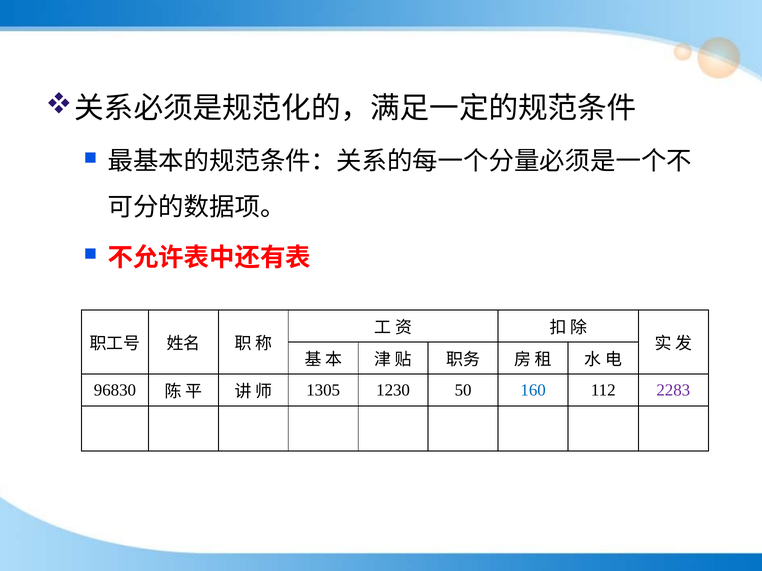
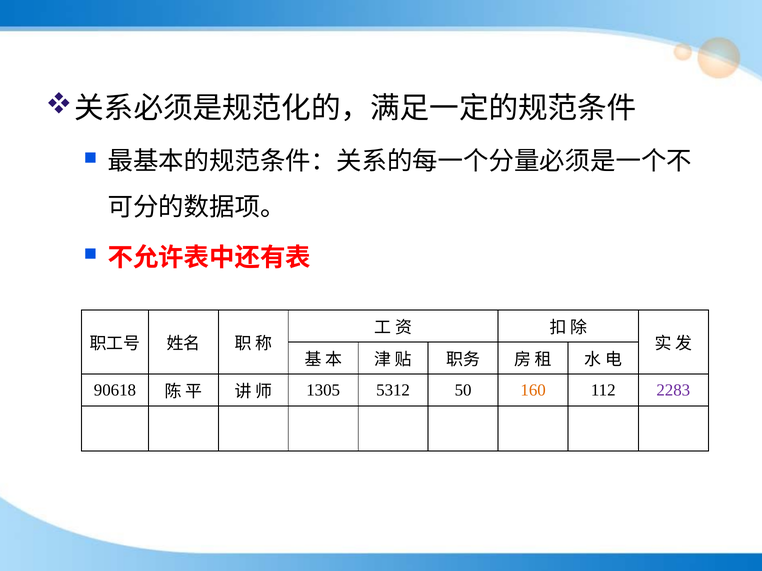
96830: 96830 -> 90618
1230: 1230 -> 5312
160 colour: blue -> orange
